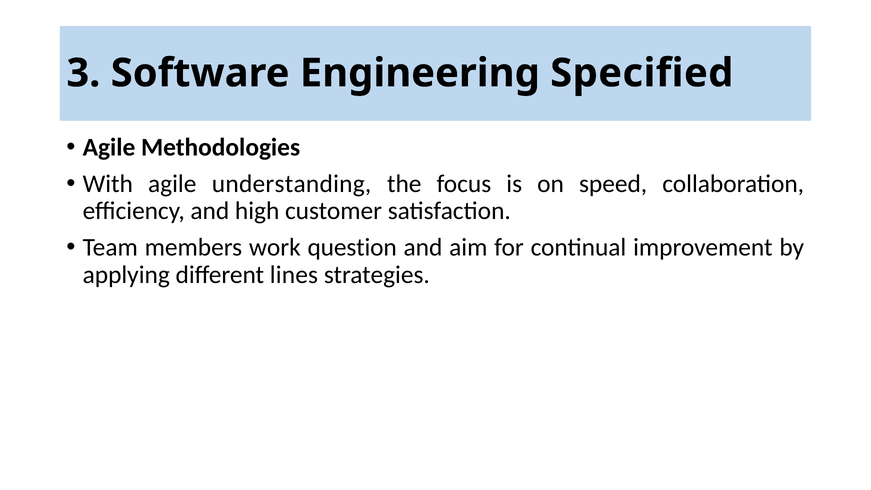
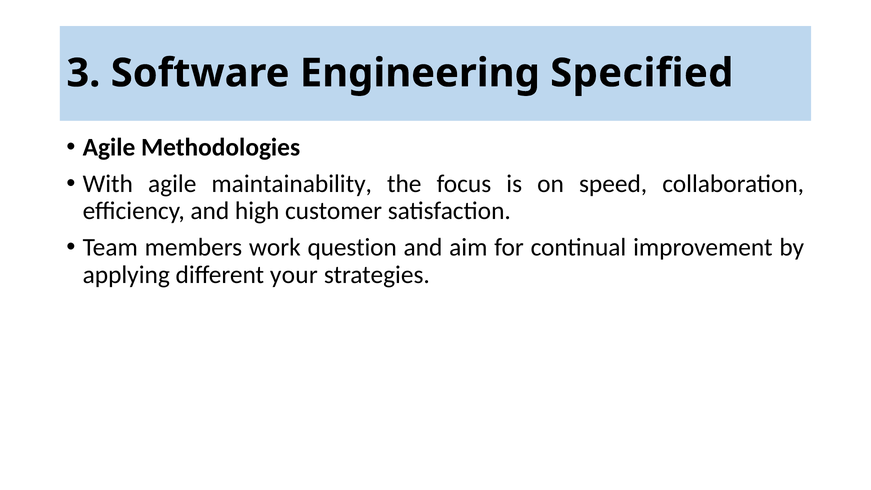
understanding: understanding -> maintainability
lines: lines -> your
